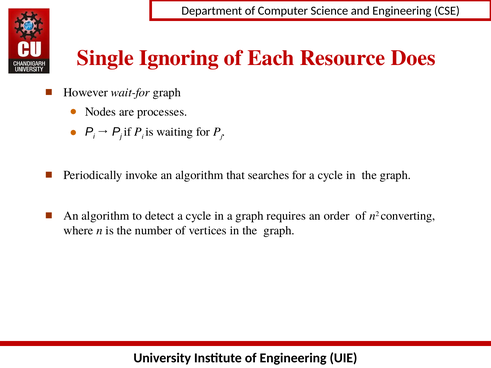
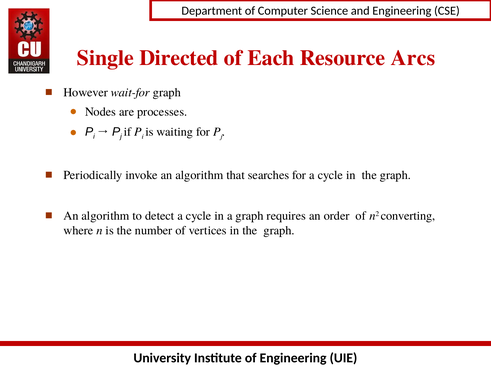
Ignoring: Ignoring -> Directed
Does: Does -> Arcs
